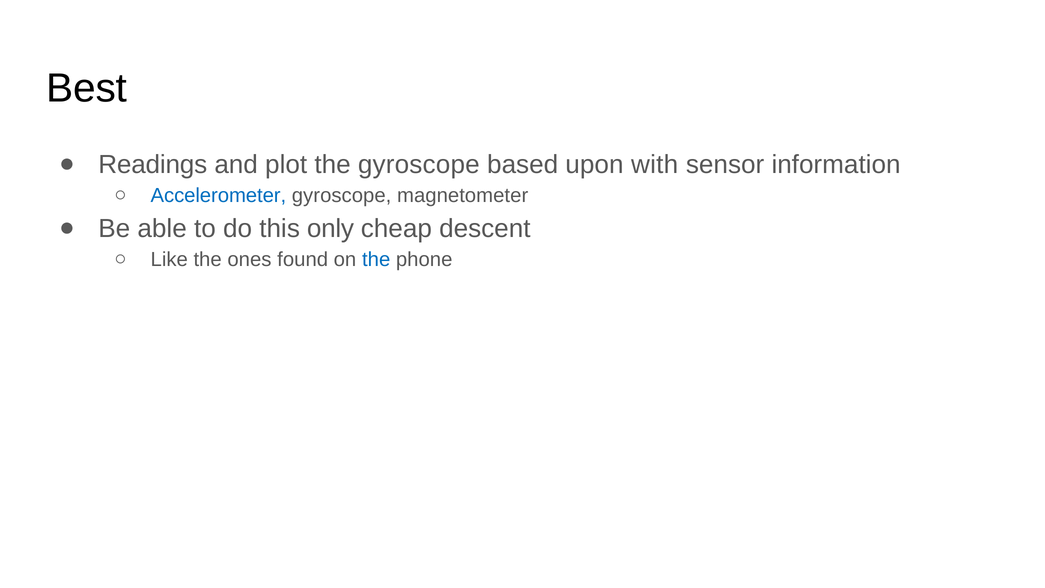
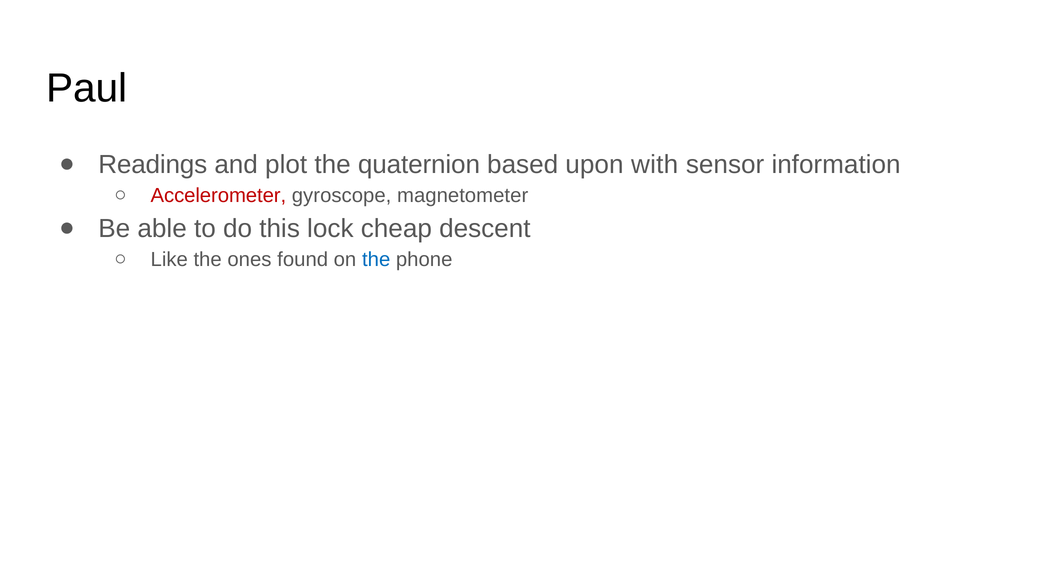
Best: Best -> Paul
the gyroscope: gyroscope -> quaternion
Accelerometer colour: blue -> red
only: only -> lock
